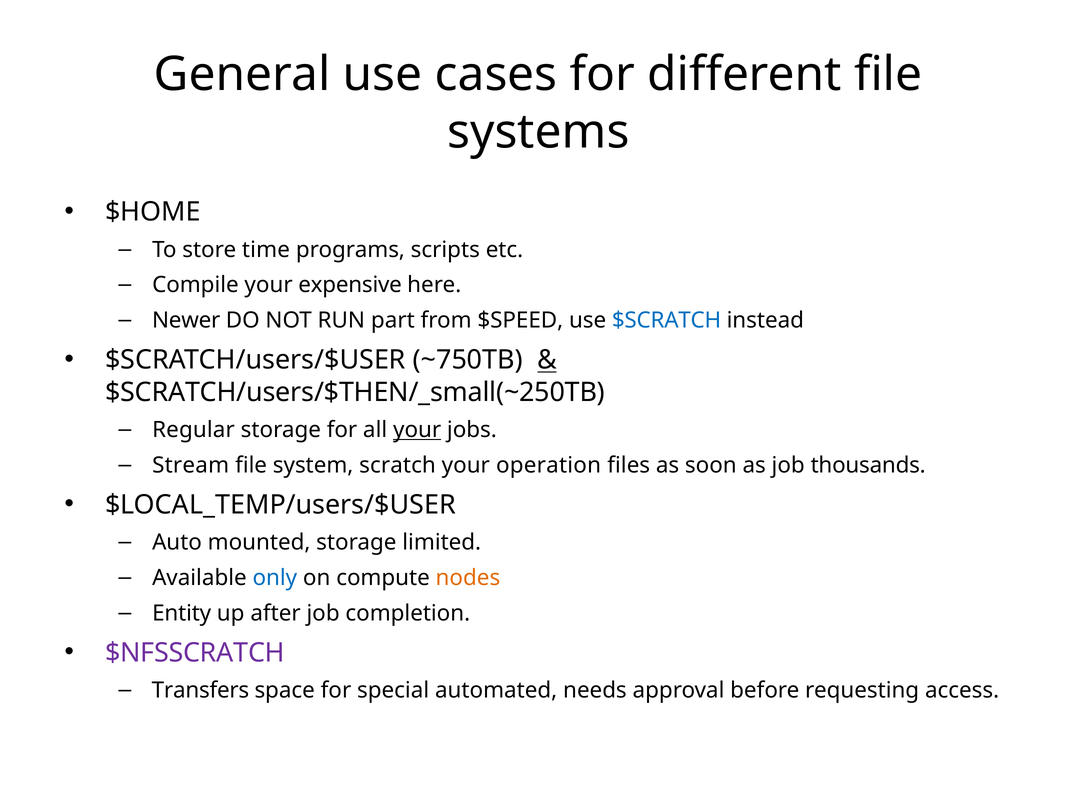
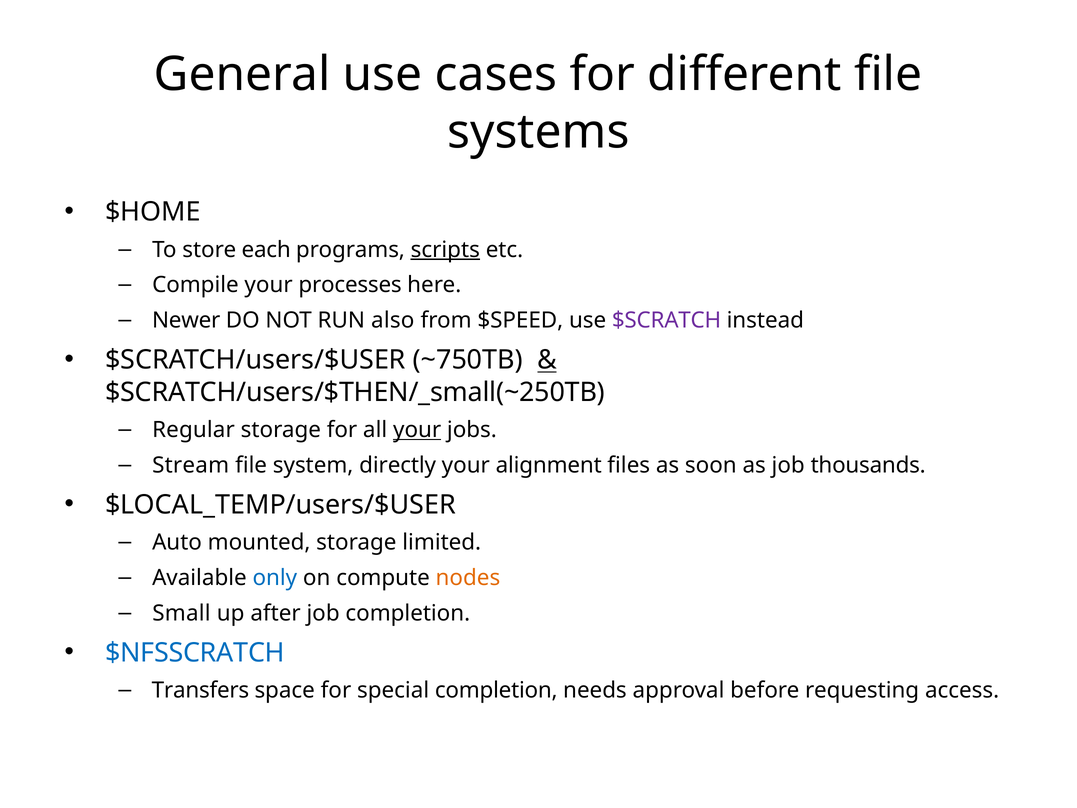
time: time -> each
scripts underline: none -> present
expensive: expensive -> processes
part: part -> also
$SCRATCH colour: blue -> purple
scratch: scratch -> directly
operation: operation -> alignment
Entity: Entity -> Small
$NFSSCRATCH colour: purple -> blue
special automated: automated -> completion
